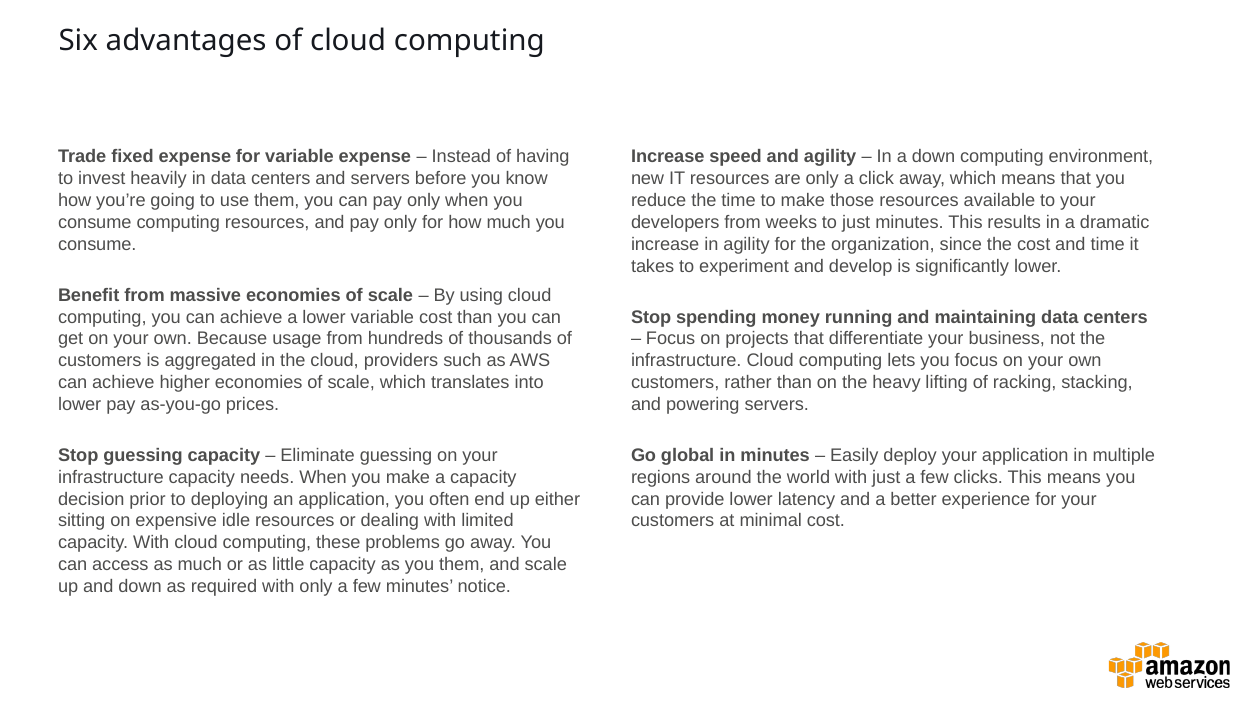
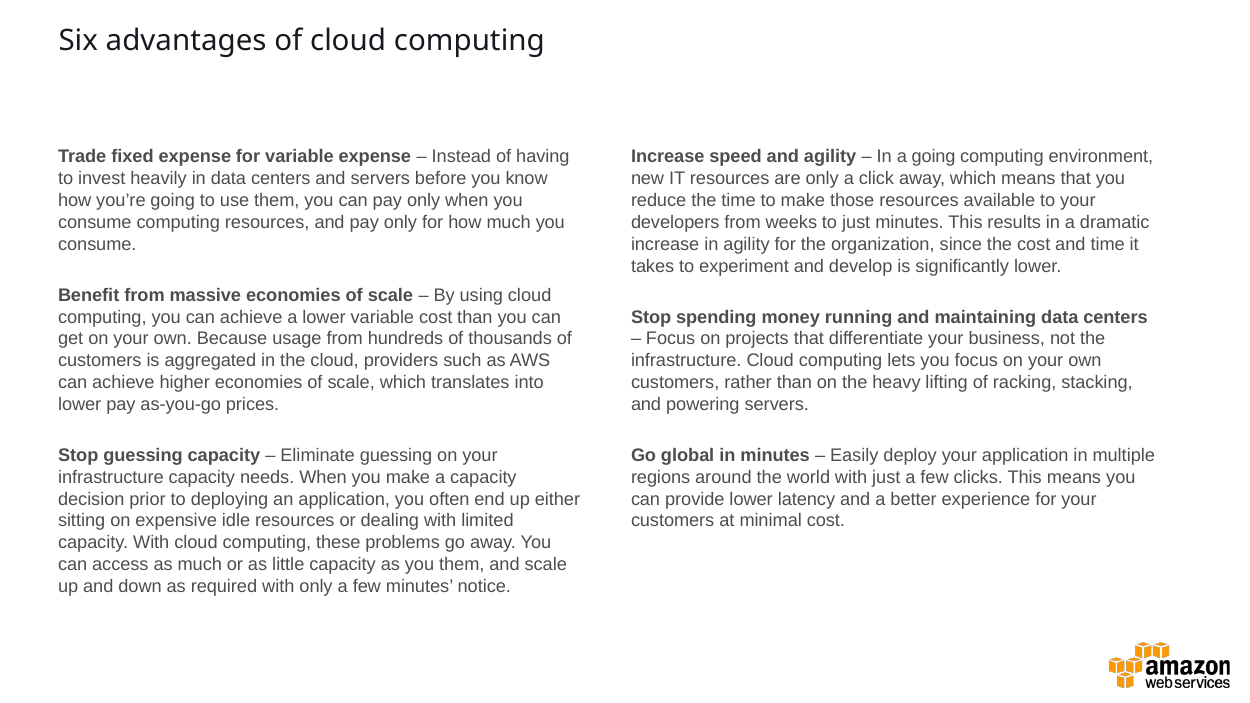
a down: down -> going
